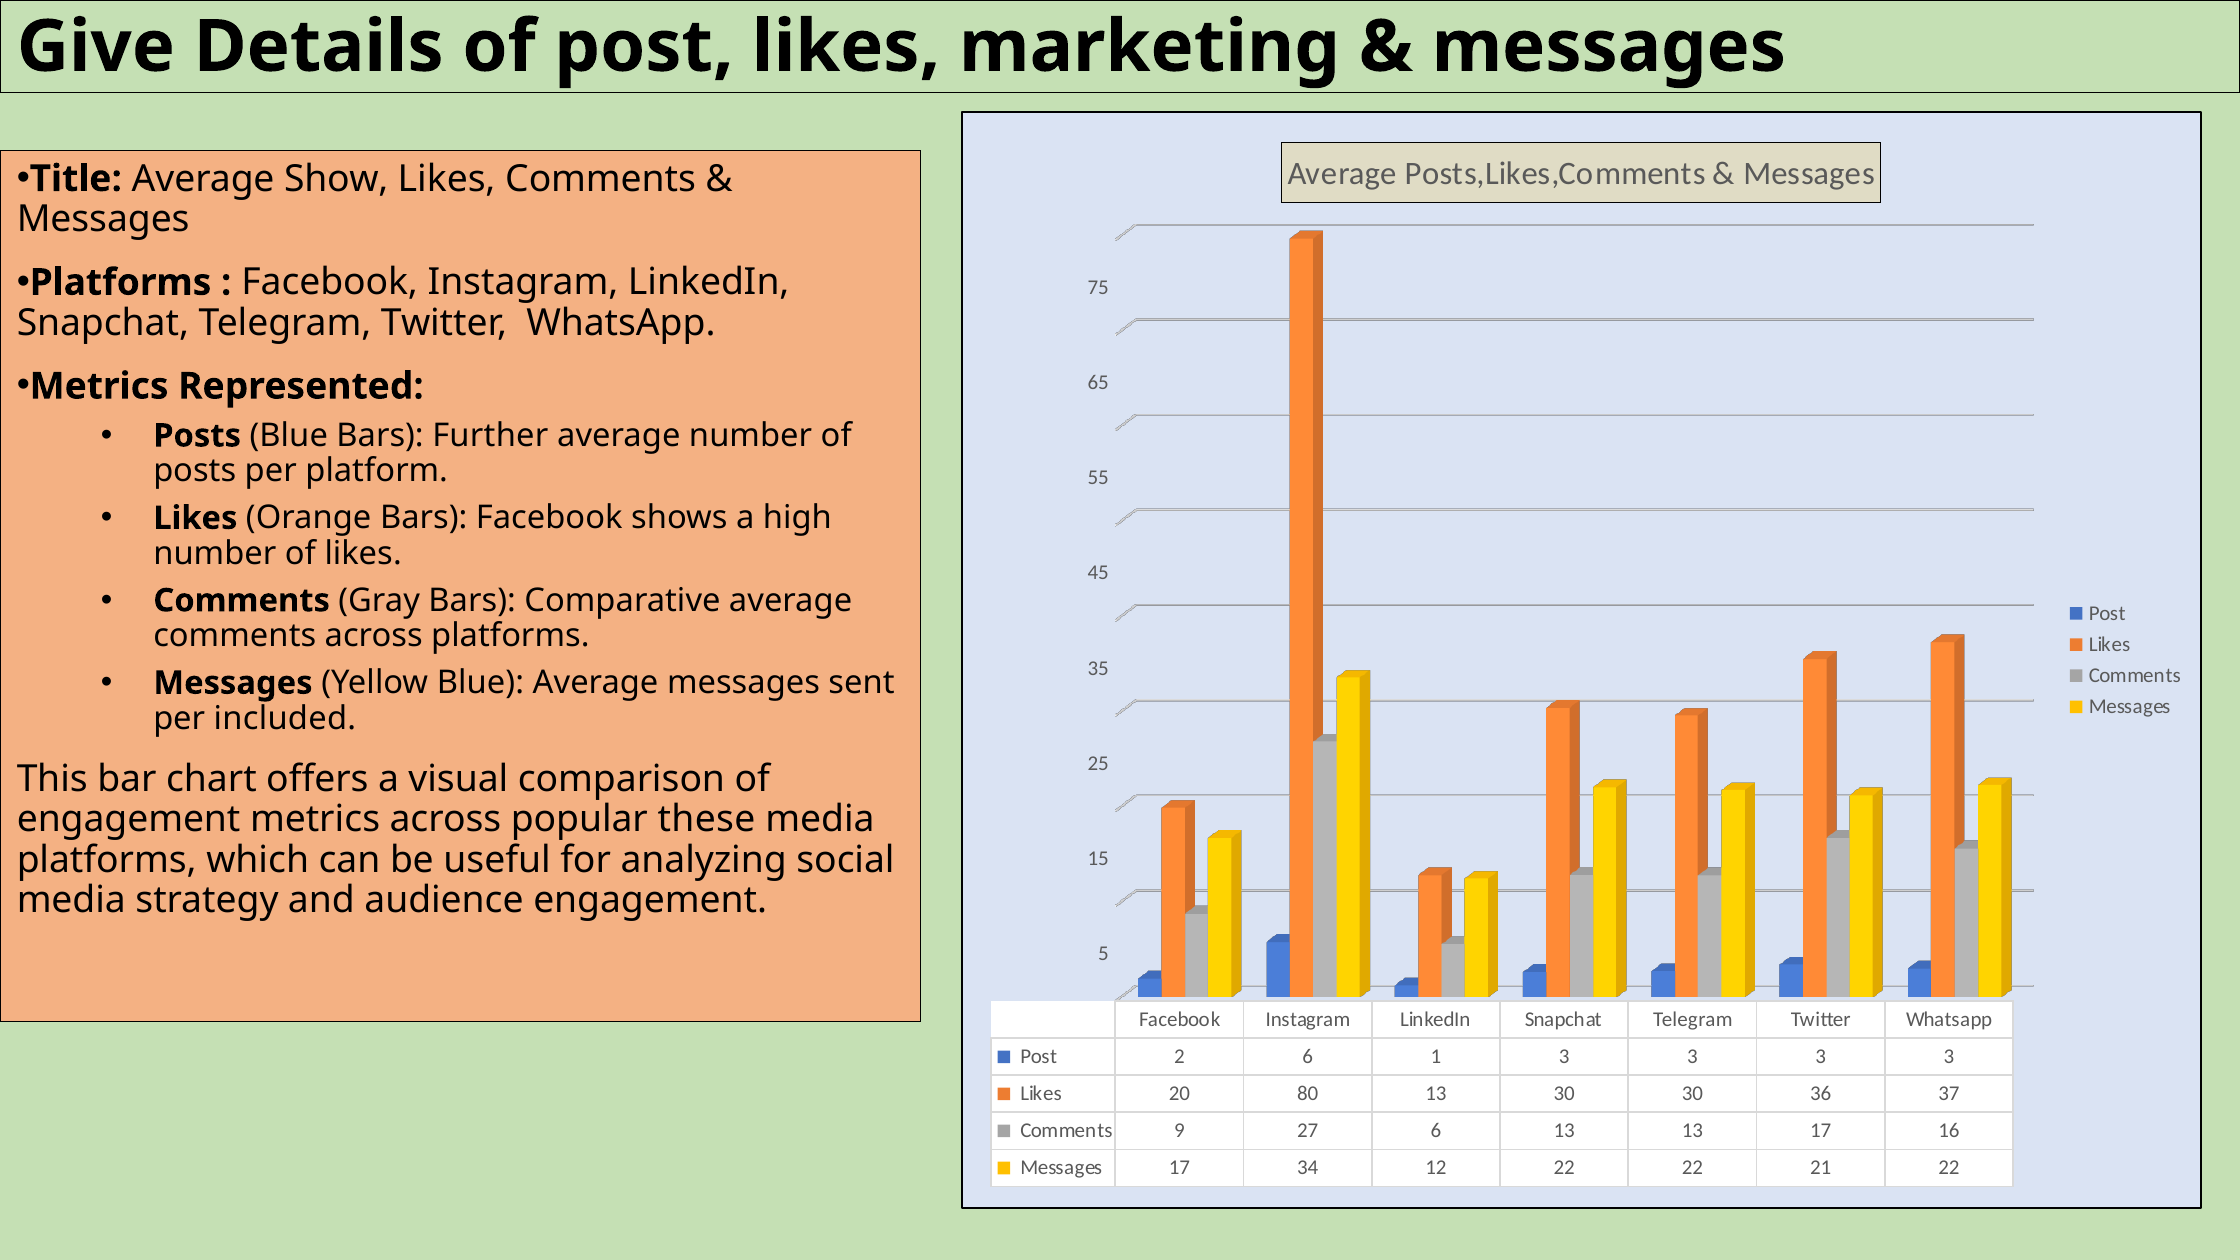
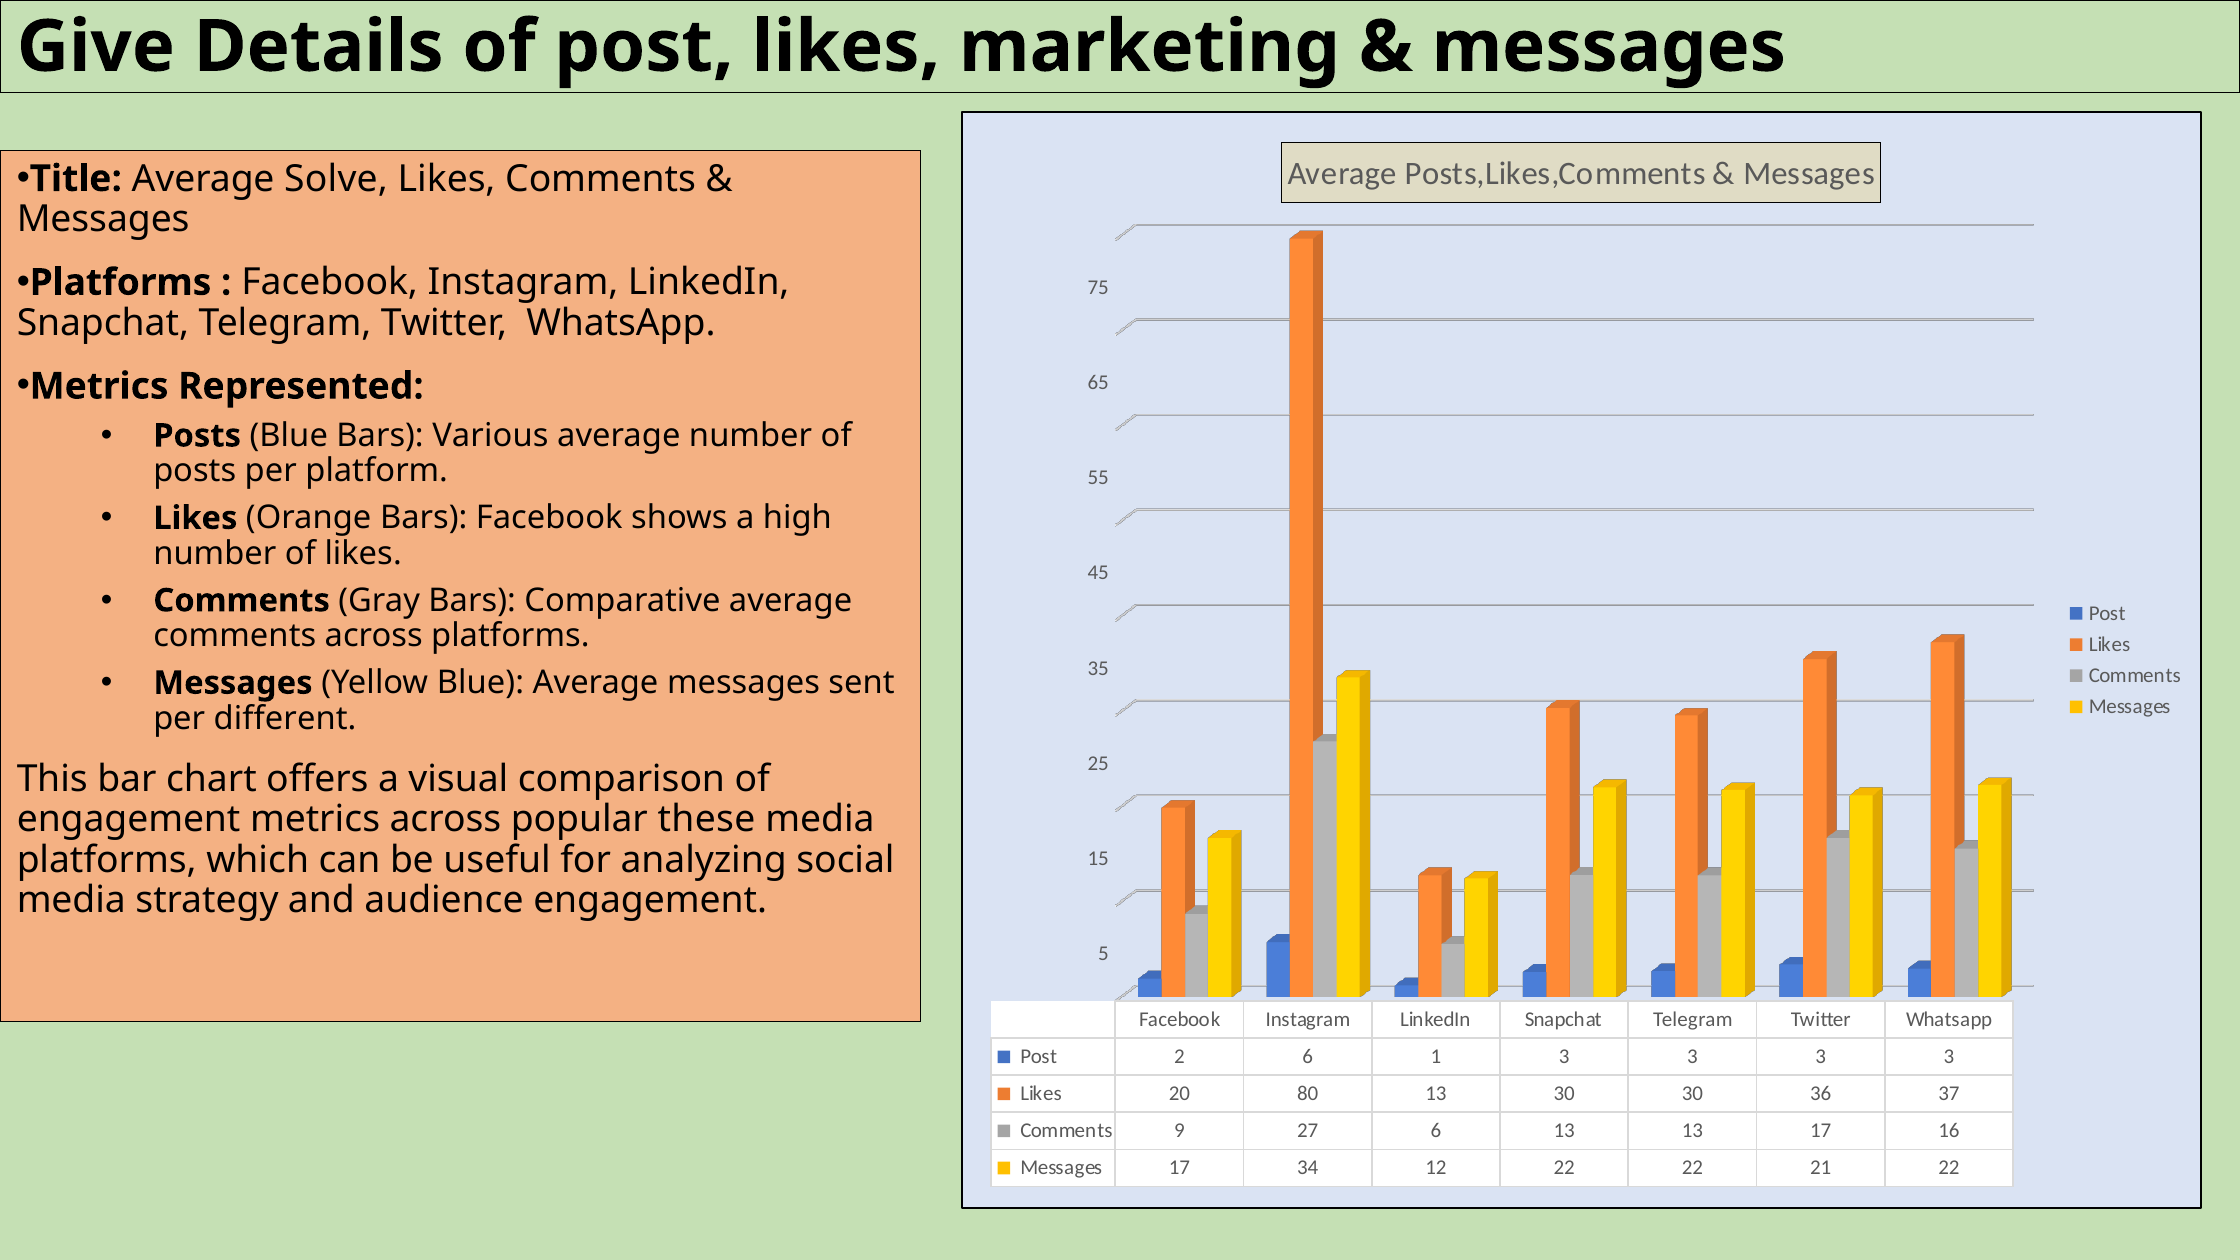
Show: Show -> Solve
Further: Further -> Various
included: included -> different
